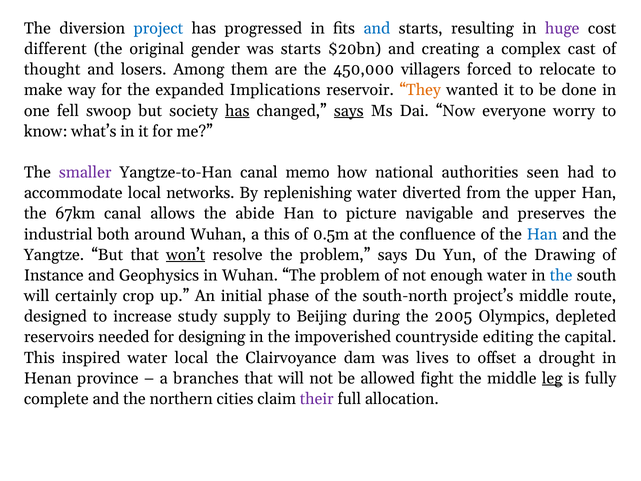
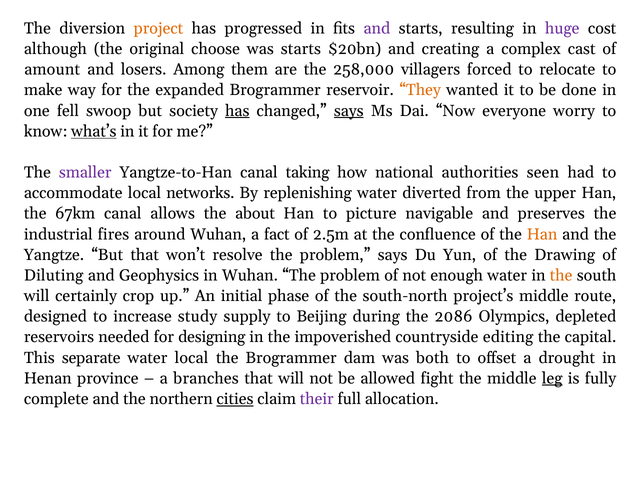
project colour: blue -> orange
and at (377, 28) colour: blue -> purple
different: different -> although
gender: gender -> choose
thought: thought -> amount
450,000: 450,000 -> 258,000
expanded Implications: Implications -> Brogrammer
what’s underline: none -> present
memo: memo -> taking
abide: abide -> about
both: both -> fires
a this: this -> fact
0.5m: 0.5m -> 2.5m
Han at (542, 234) colour: blue -> orange
won’t underline: present -> none
Instance: Instance -> Diluting
the at (561, 275) colour: blue -> orange
2005: 2005 -> 2086
inspired: inspired -> separate
the Clairvoyance: Clairvoyance -> Brogrammer
lives: lives -> both
cities underline: none -> present
